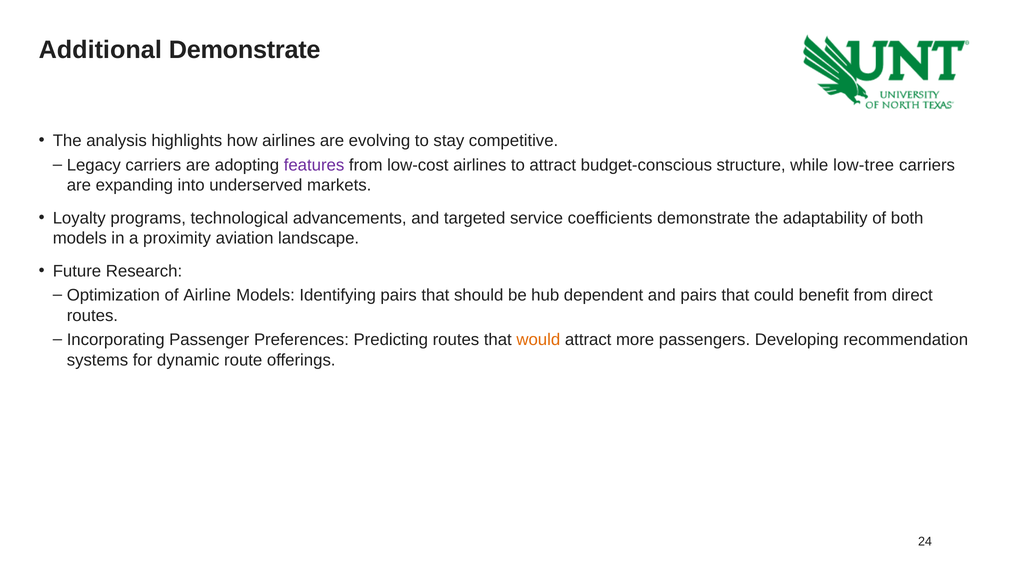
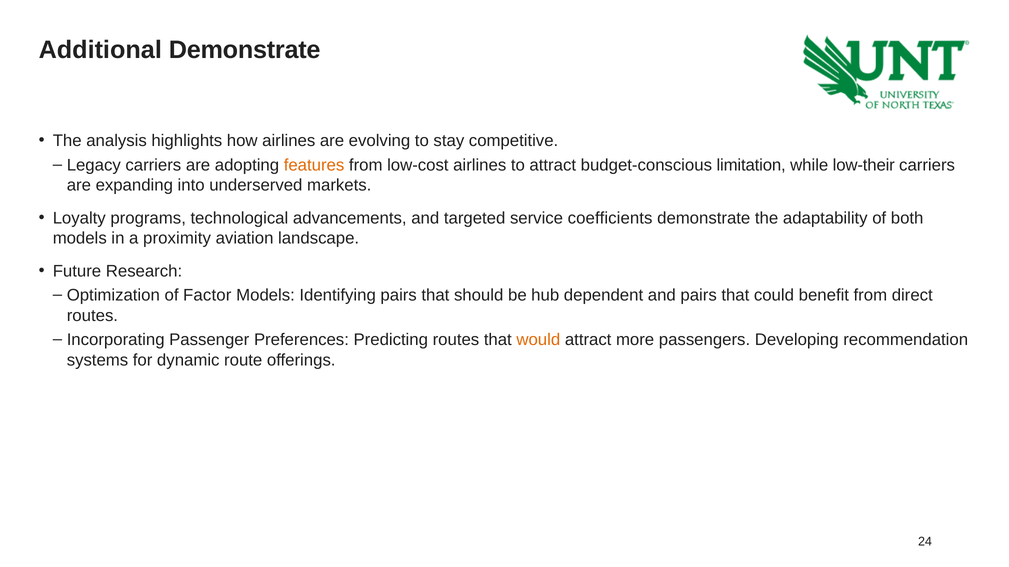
features colour: purple -> orange
structure: structure -> limitation
low-tree: low-tree -> low-their
Airline: Airline -> Factor
